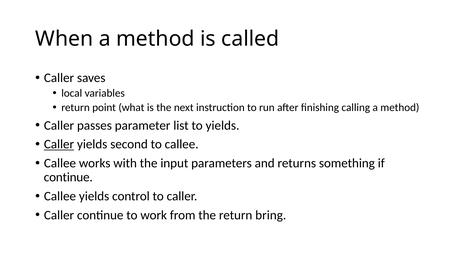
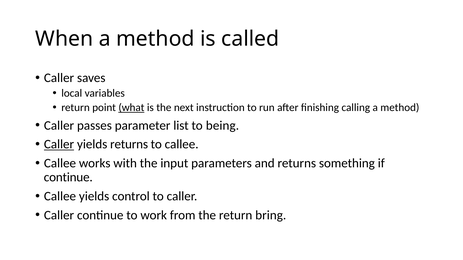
what underline: none -> present
to yields: yields -> being
yields second: second -> returns
